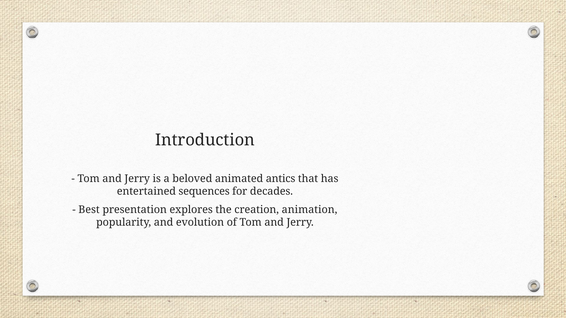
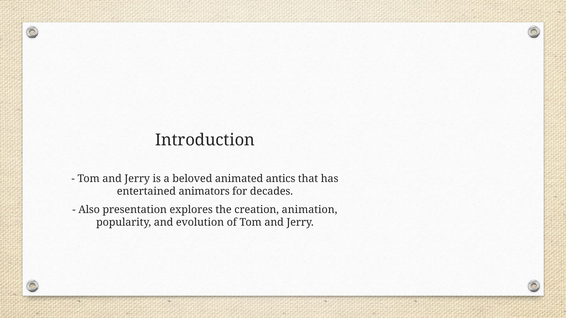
sequences: sequences -> animators
Best: Best -> Also
